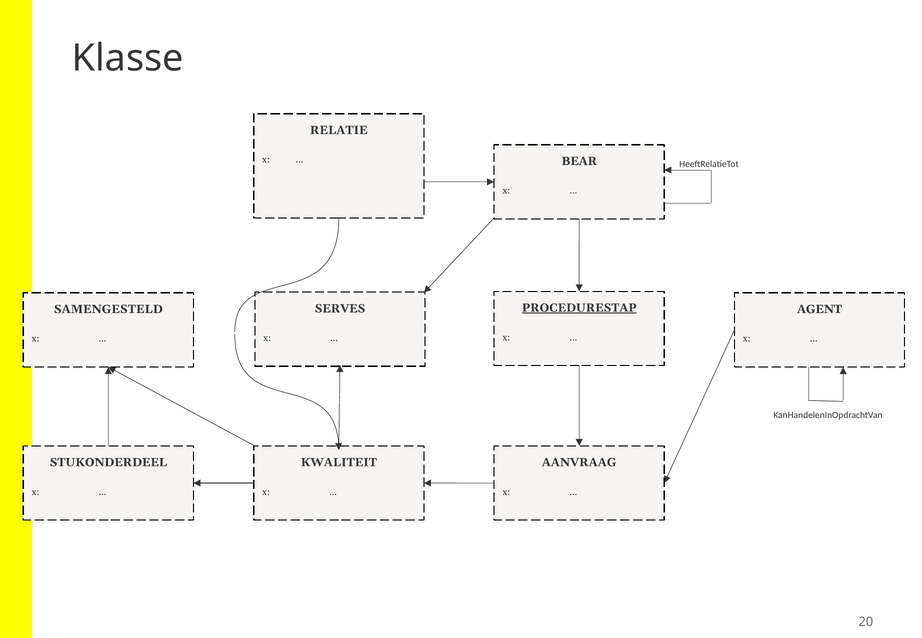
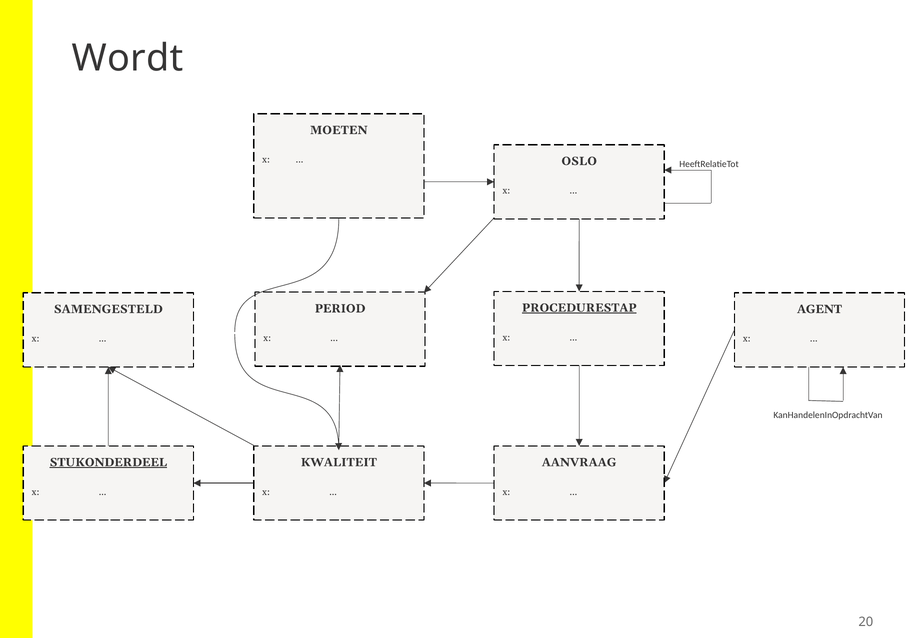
Klasse: Klasse -> Wordt
RELATIE: RELATIE -> MOETEN
BEAR: BEAR -> OSLO
SERVES: SERVES -> PERIOD
STUKONDERDEEL underline: none -> present
